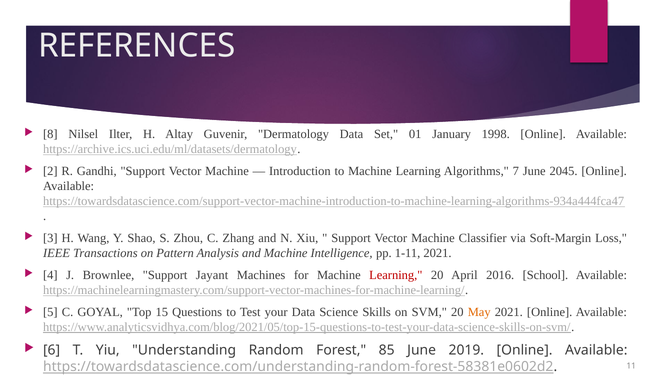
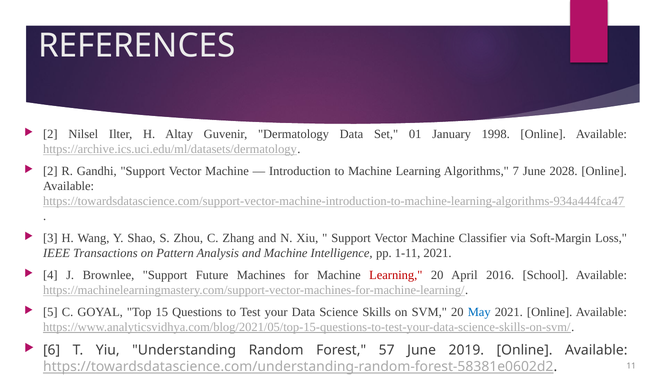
8 at (50, 134): 8 -> 2
2045: 2045 -> 2028
Jayant: Jayant -> Future
May colour: orange -> blue
85: 85 -> 57
